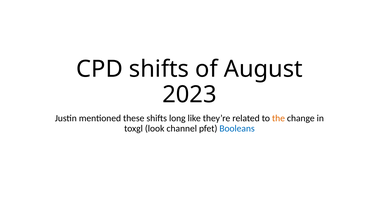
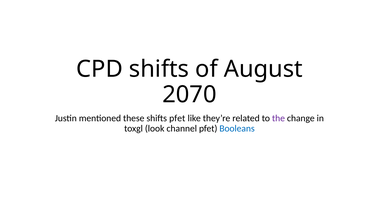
2023: 2023 -> 2070
shifts long: long -> pfet
the colour: orange -> purple
